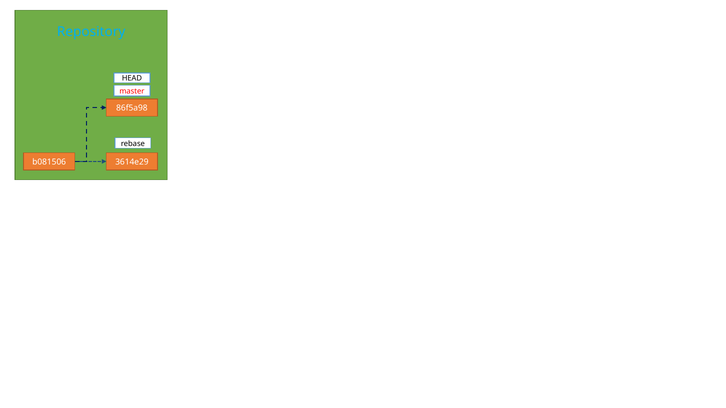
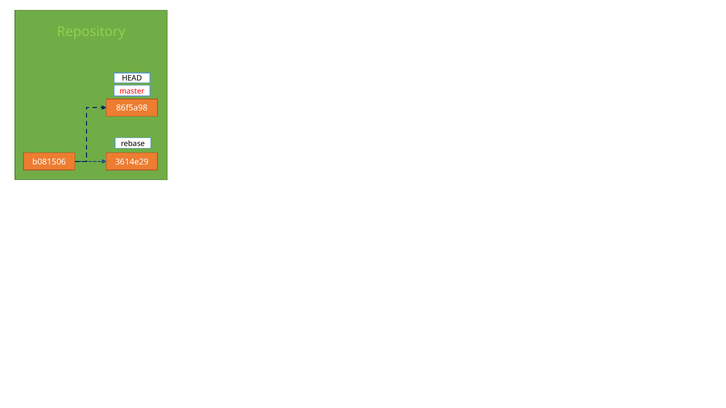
Repository colour: light blue -> light green
